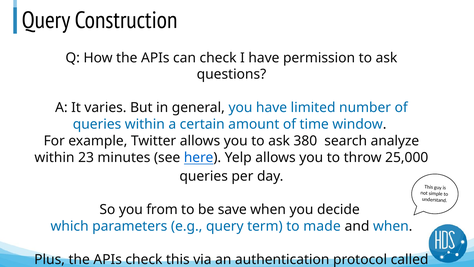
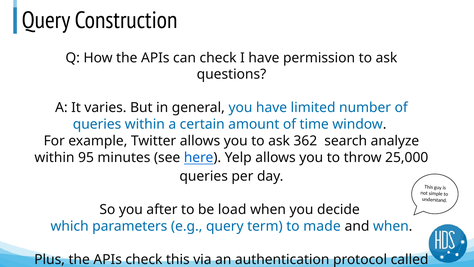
380: 380 -> 362
23: 23 -> 95
from: from -> after
save: save -> load
